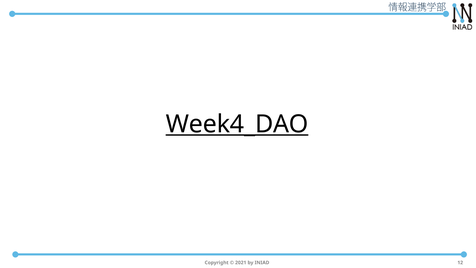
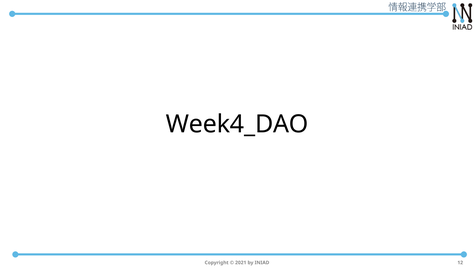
Week4_DAO underline: present -> none
